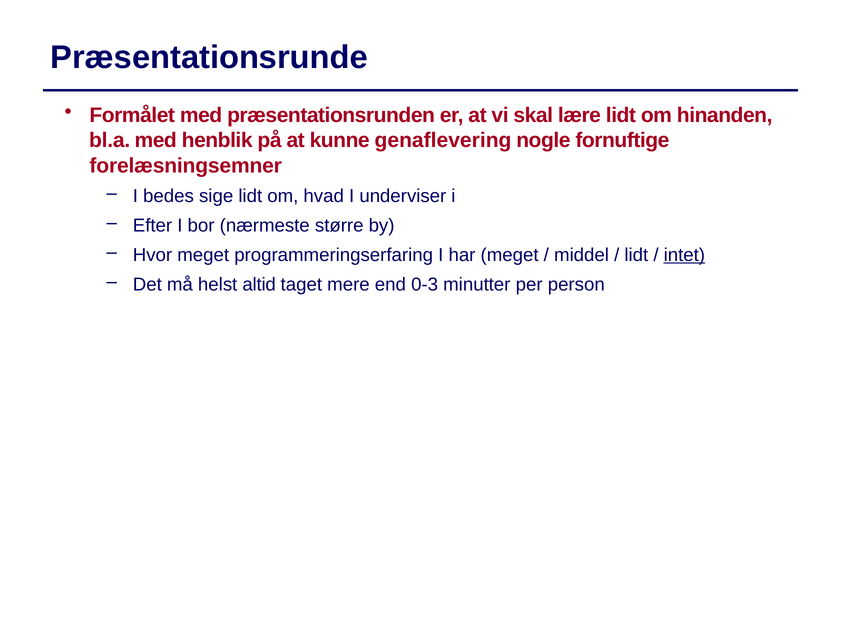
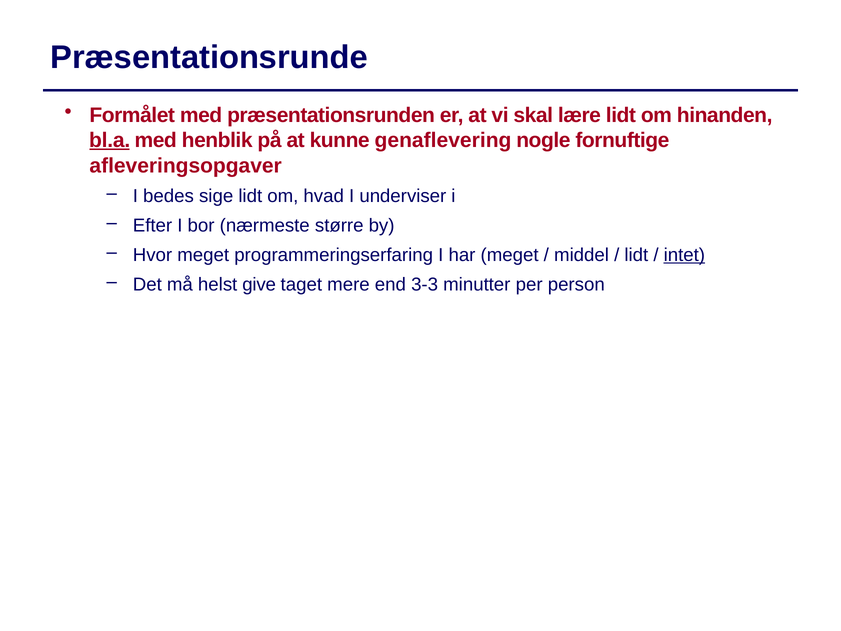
bl.a underline: none -> present
forelæsningsemner: forelæsningsemner -> afleveringsopgaver
altid: altid -> give
0-3: 0-3 -> 3-3
